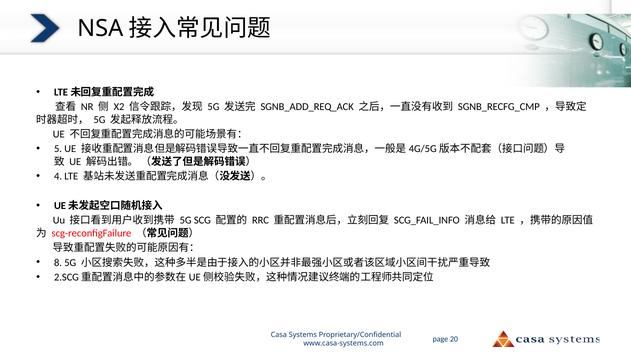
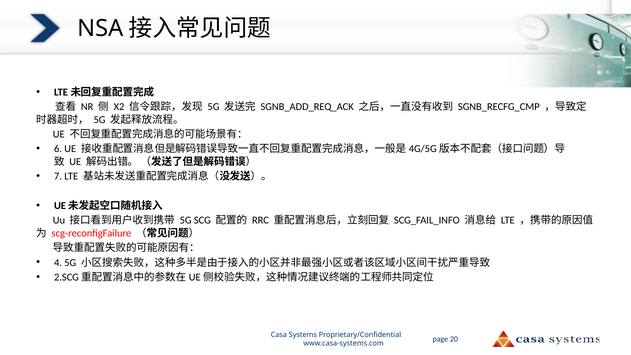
5: 5 -> 6
4: 4 -> 7
8: 8 -> 4
